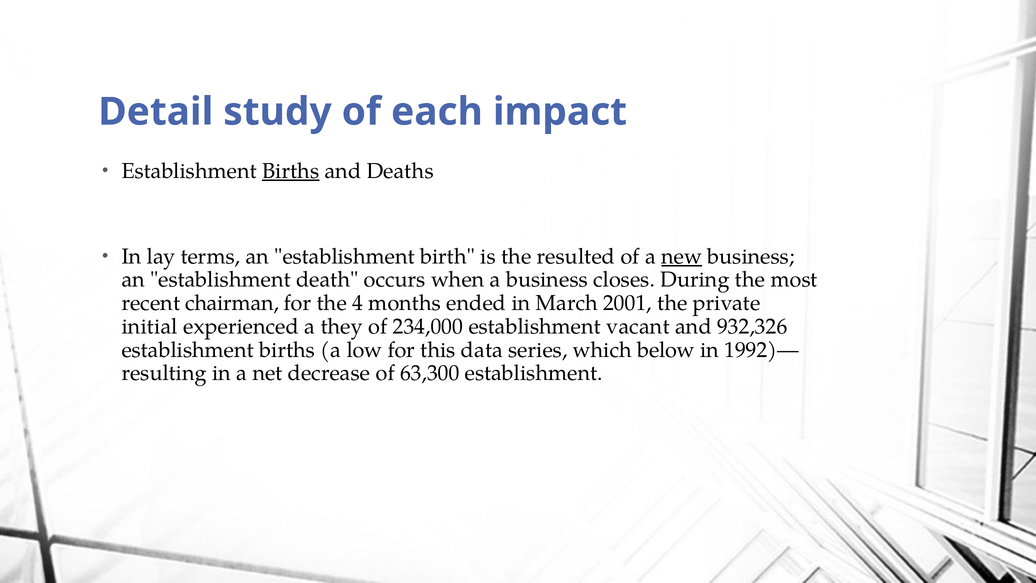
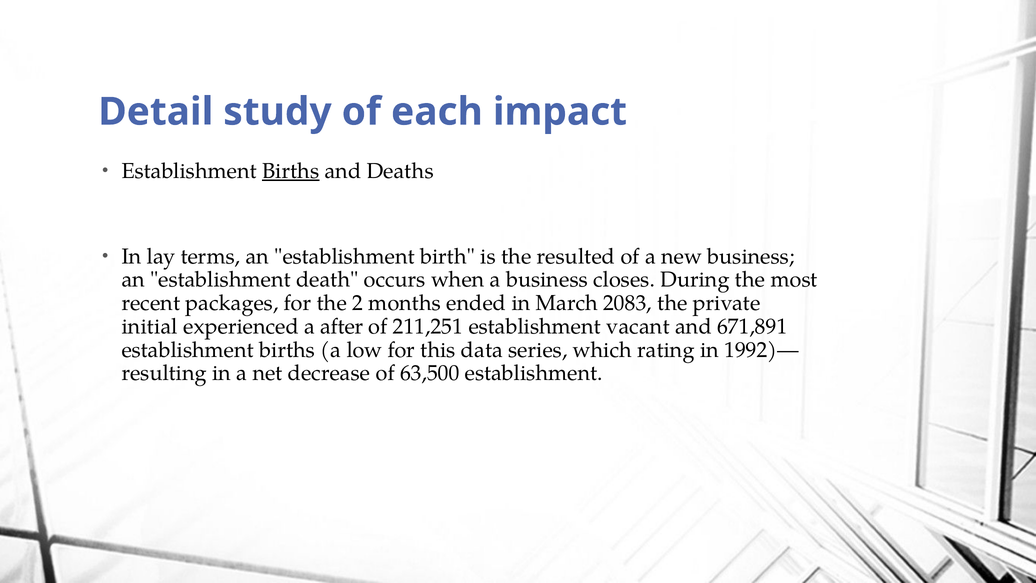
new underline: present -> none
chairman: chairman -> packages
4: 4 -> 2
2001: 2001 -> 2083
they: they -> after
234,000: 234,000 -> 211,251
932,326: 932,326 -> 671,891
below: below -> rating
63,300: 63,300 -> 63,500
